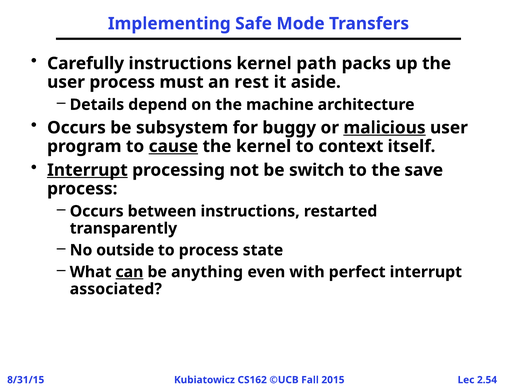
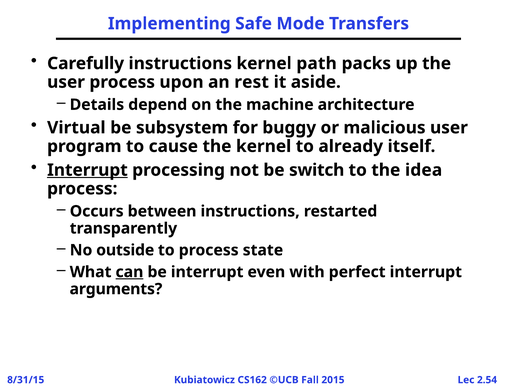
must: must -> upon
Occurs at (76, 128): Occurs -> Virtual
malicious underline: present -> none
cause underline: present -> none
context: context -> already
save: save -> idea
be anything: anything -> interrupt
associated: associated -> arguments
